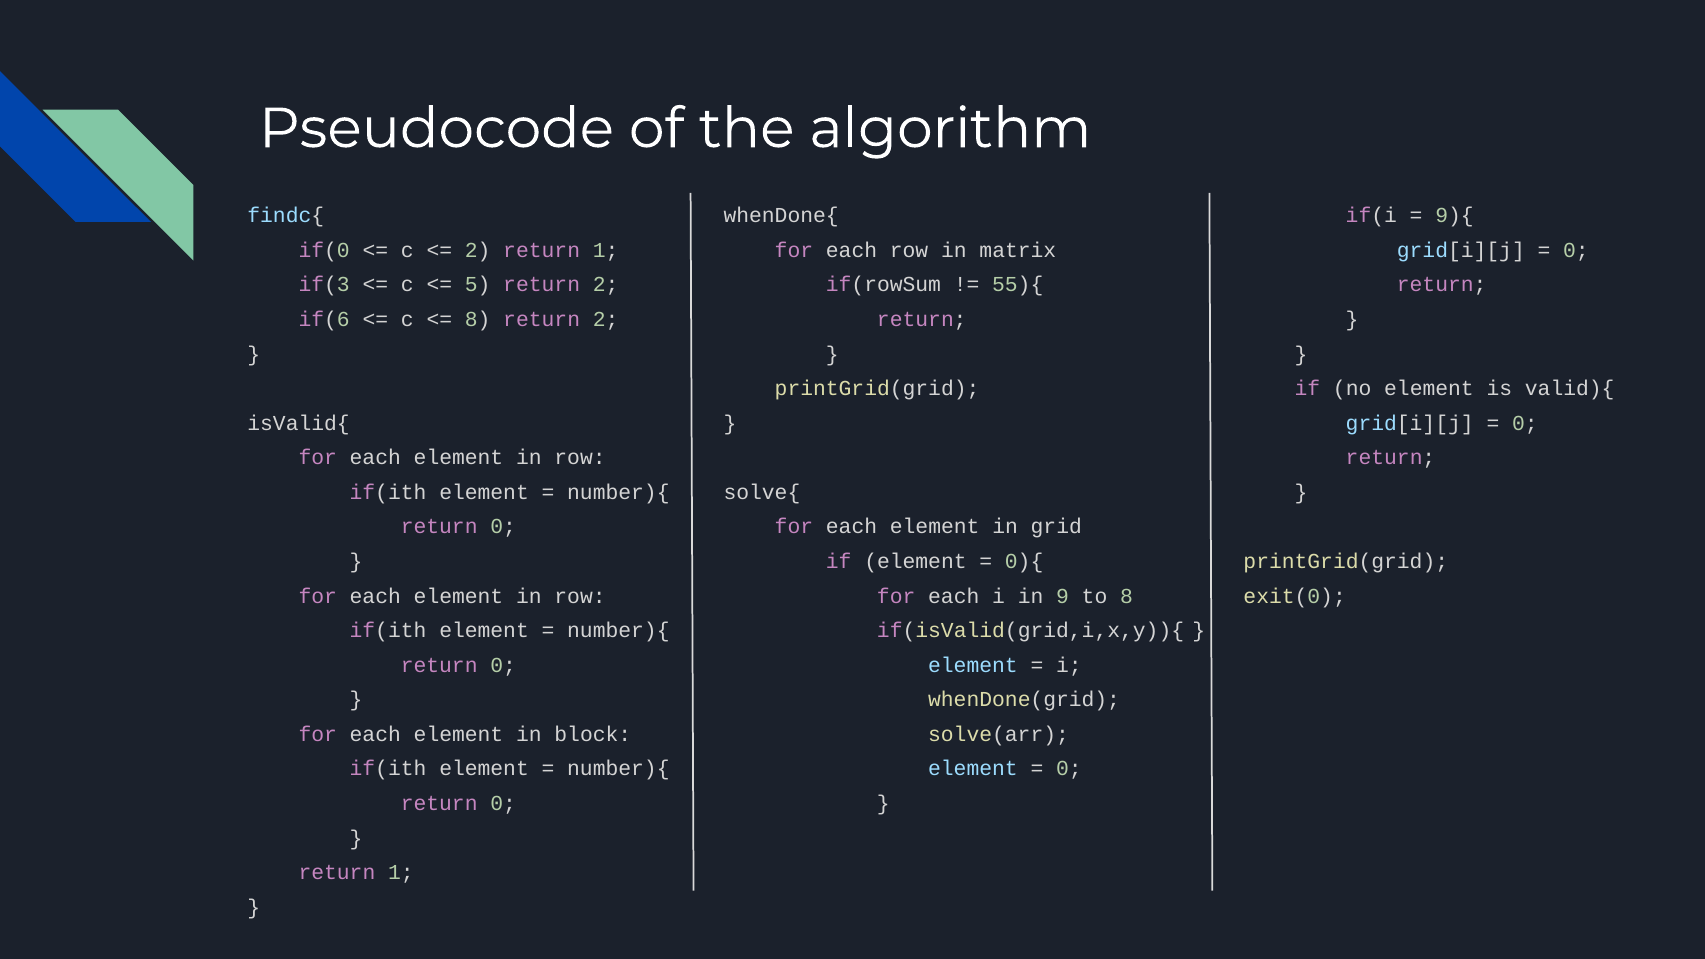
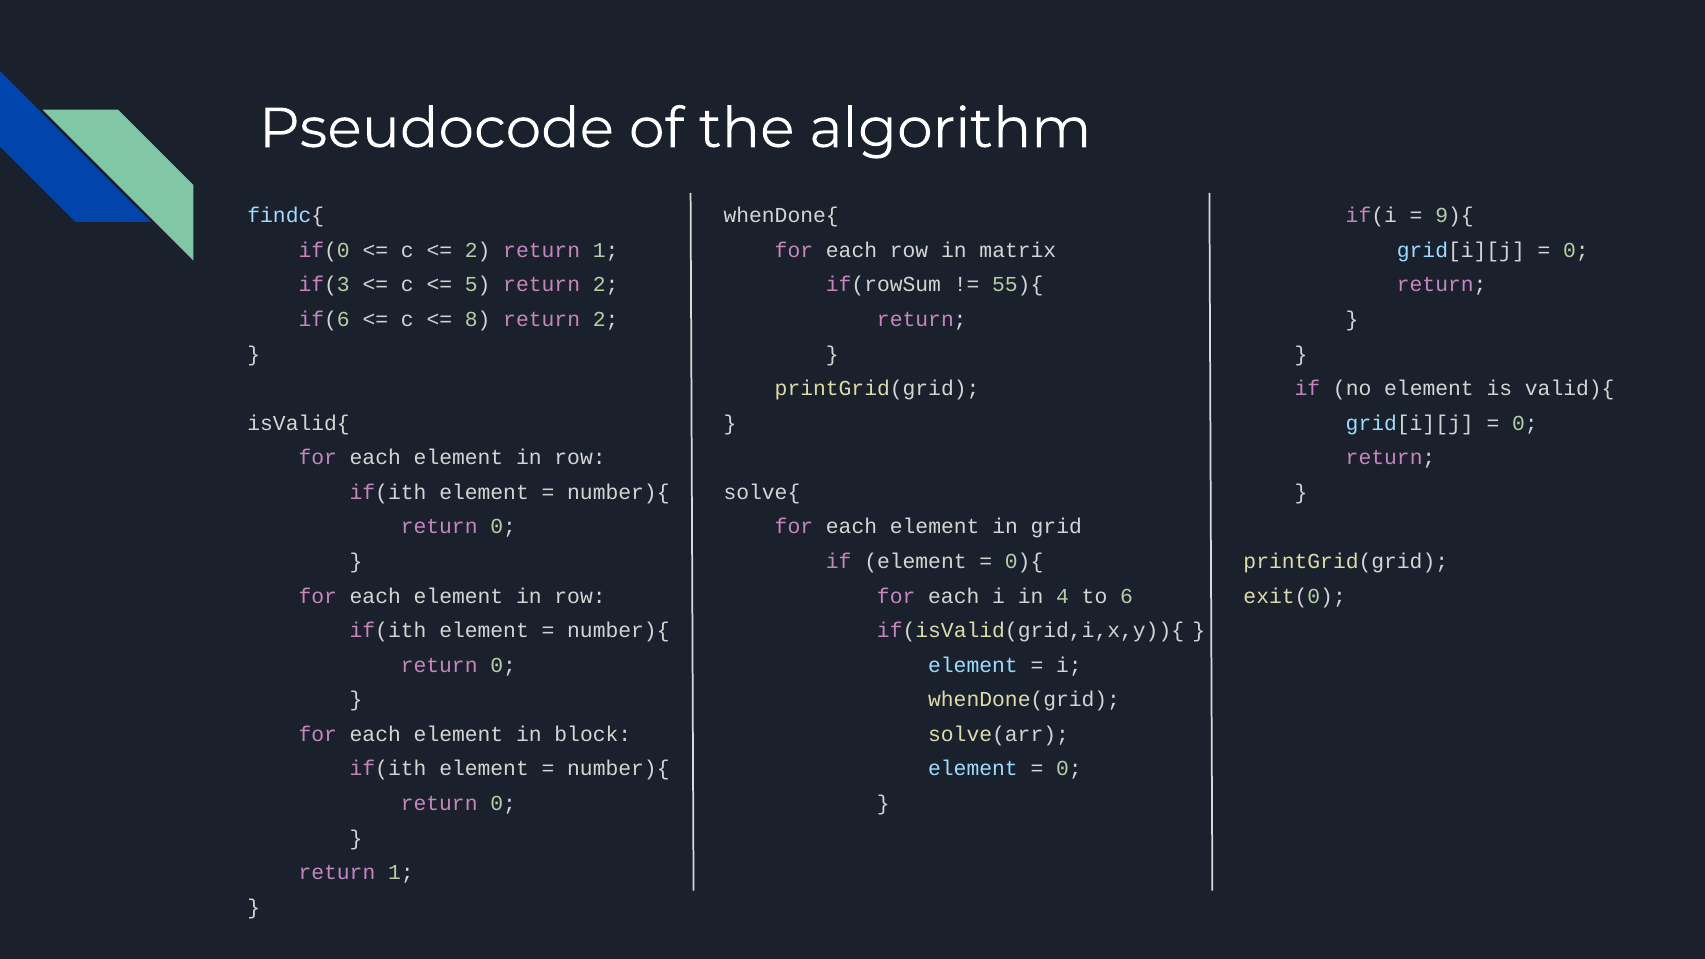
9: 9 -> 4
to 8: 8 -> 6
